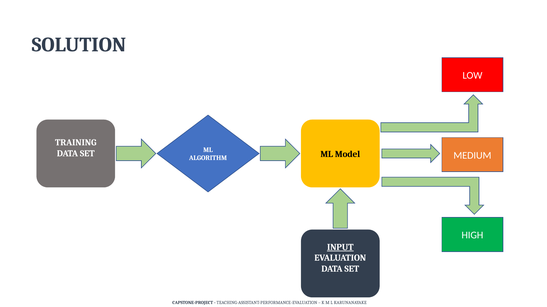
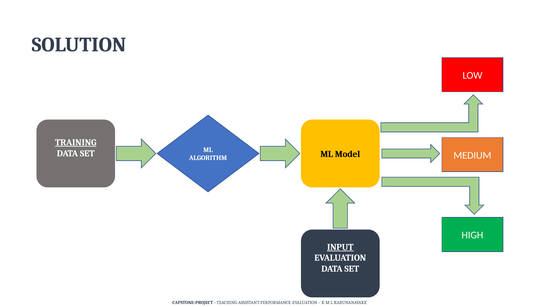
TRAINING underline: none -> present
